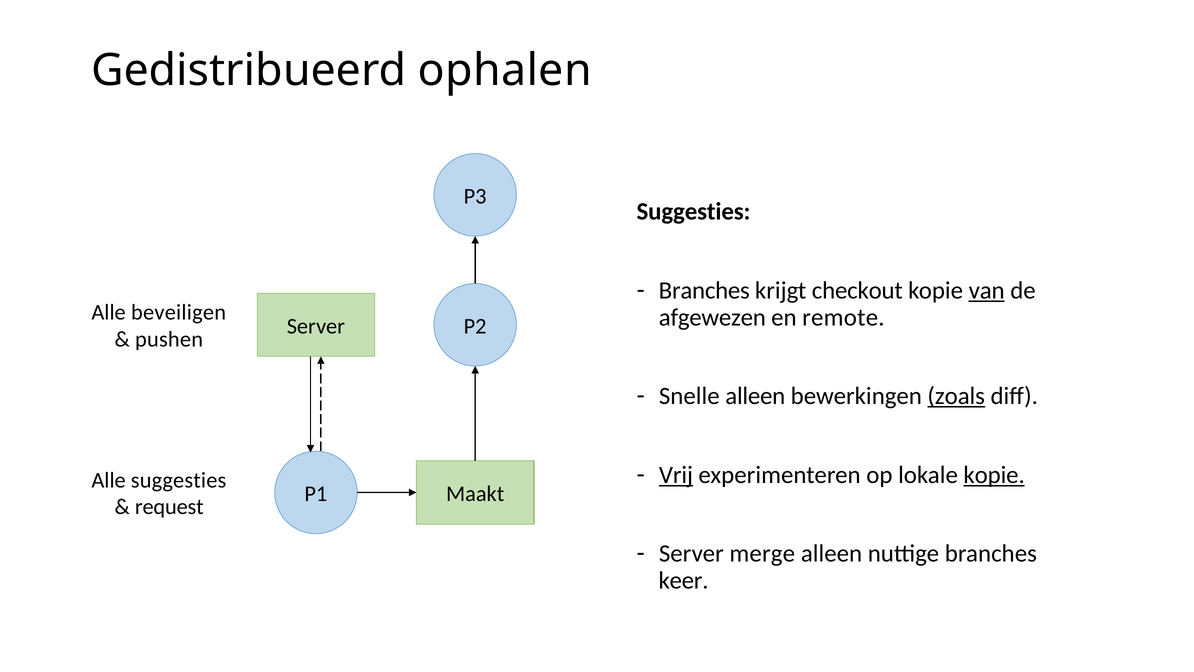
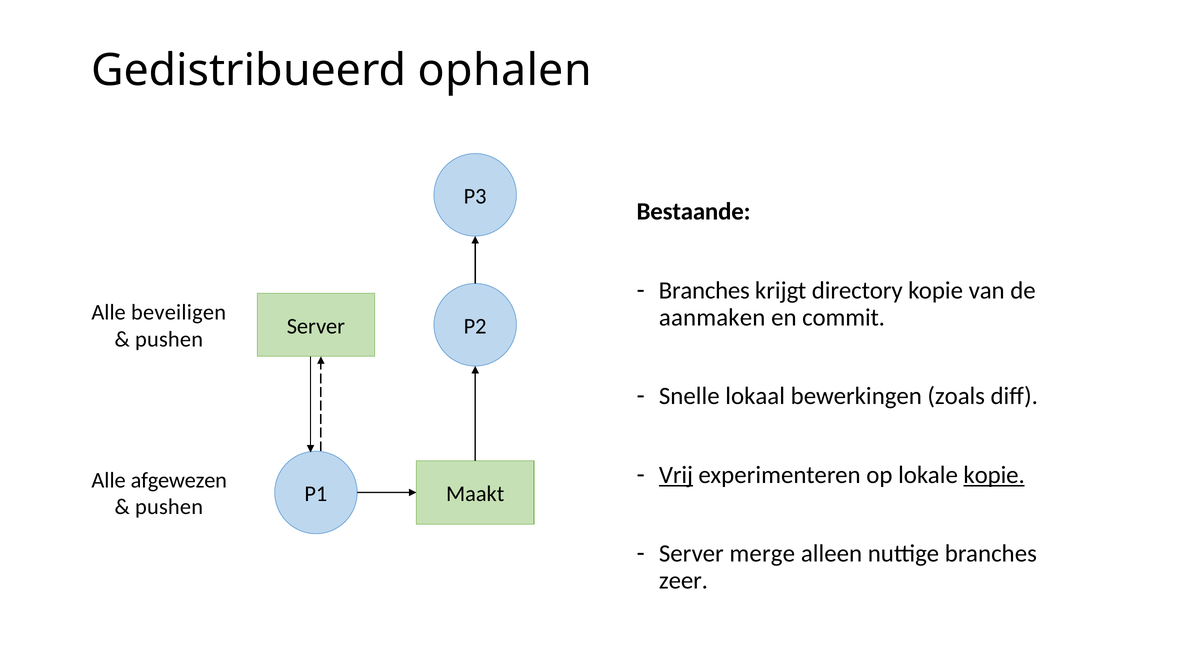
Suggesties at (694, 212): Suggesties -> Bestaande
checkout: checkout -> directory
van underline: present -> none
afgewezen: afgewezen -> aanmaken
remote: remote -> commit
Snelle alleen: alleen -> lokaal
zoals underline: present -> none
Alle suggesties: suggesties -> afgewezen
request at (169, 507): request -> pushen
keer: keer -> zeer
